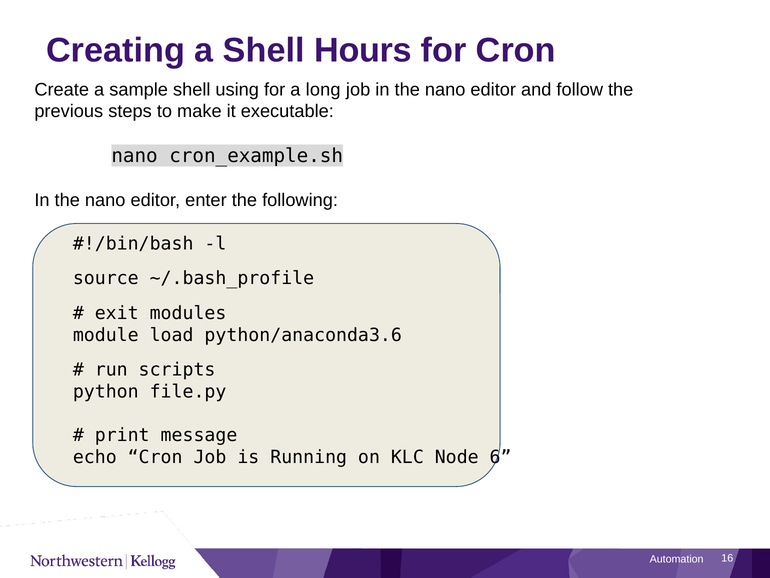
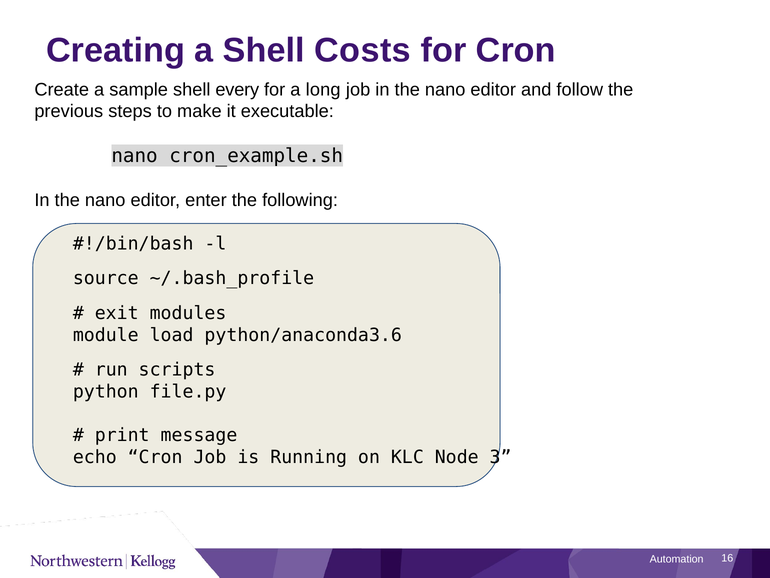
Hours: Hours -> Costs
using: using -> every
6: 6 -> 3
